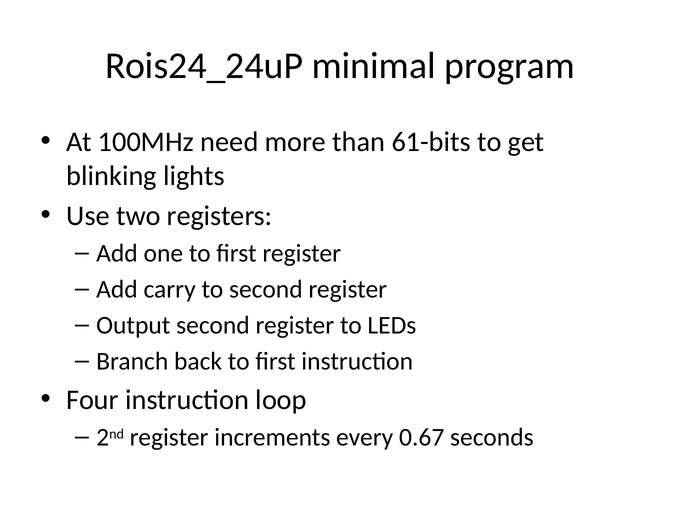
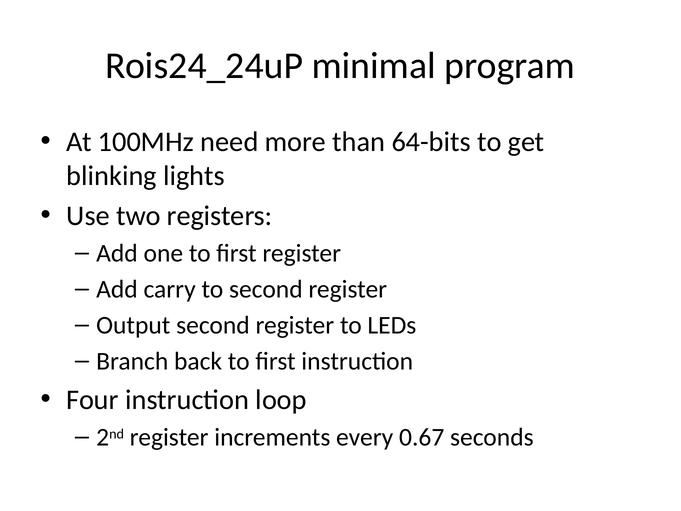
61-bits: 61-bits -> 64-bits
